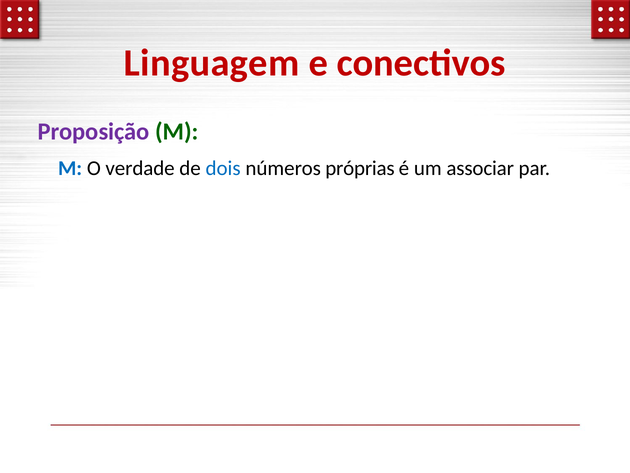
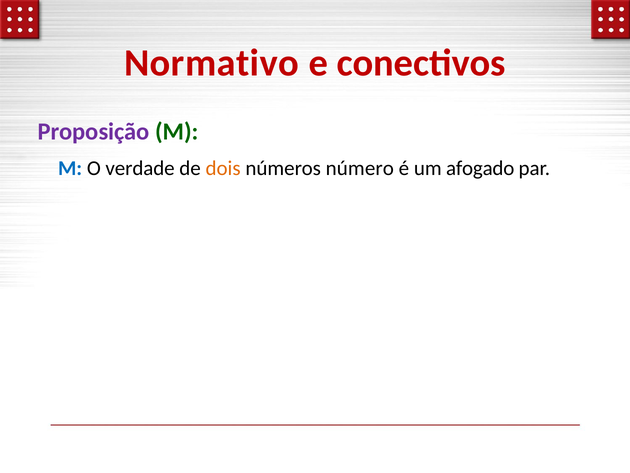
Linguagem: Linguagem -> Normativo
dois colour: blue -> orange
próprias: próprias -> número
associar: associar -> afogado
